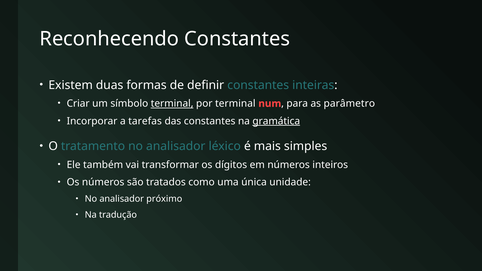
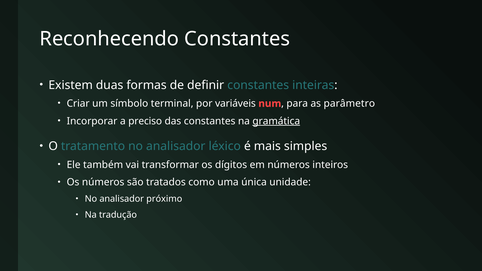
terminal at (172, 104) underline: present -> none
por terminal: terminal -> variáveis
tarefas: tarefas -> preciso
